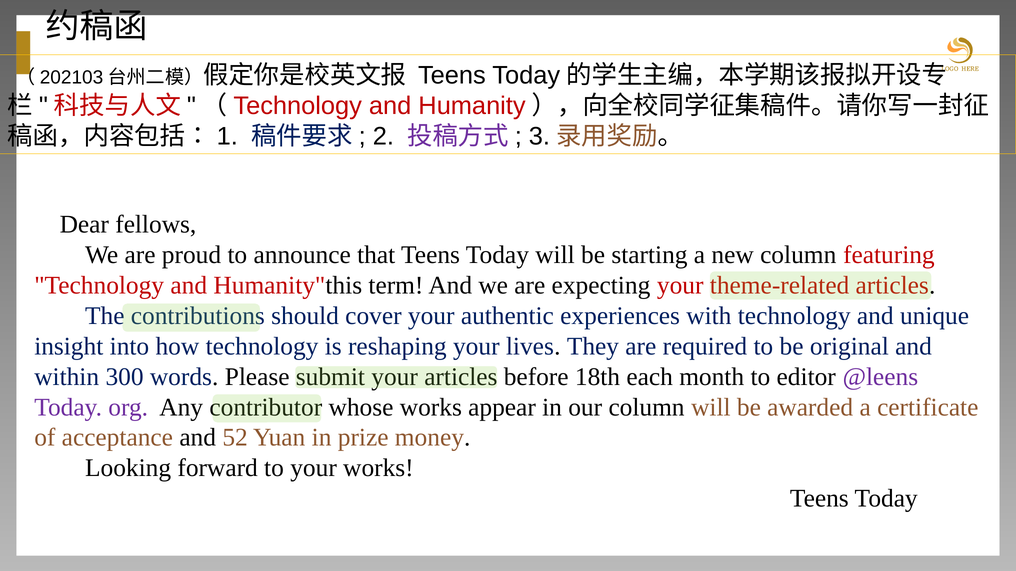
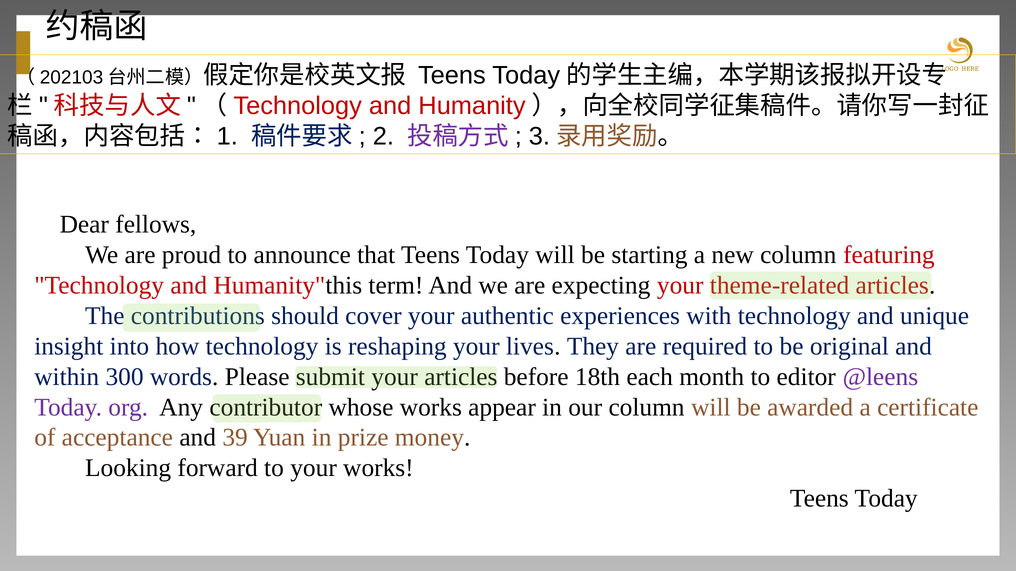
52: 52 -> 39
